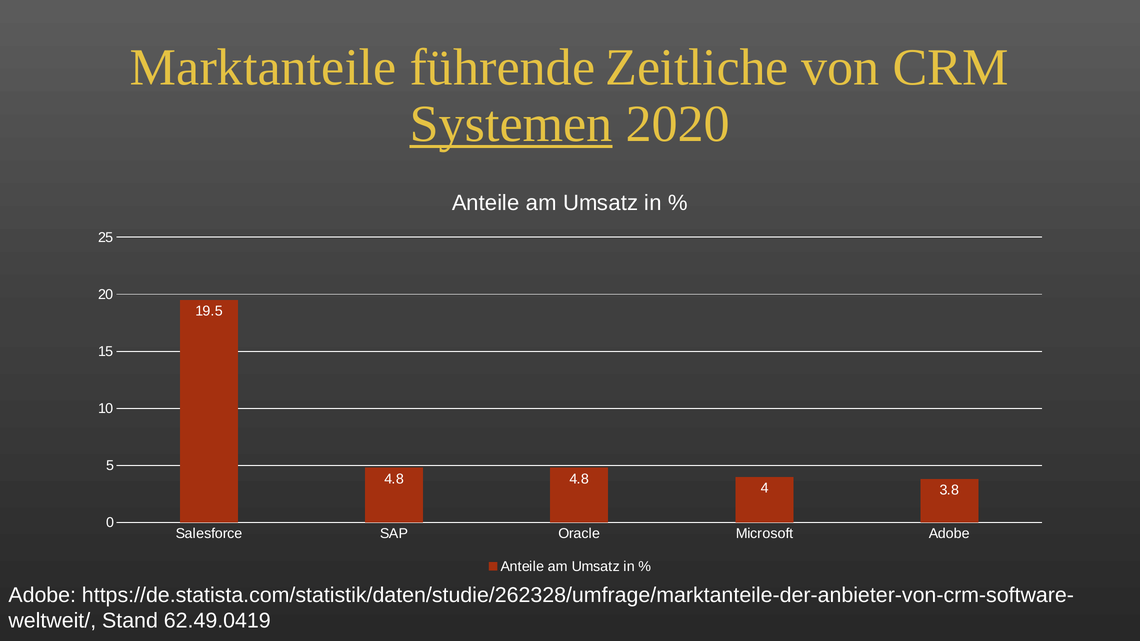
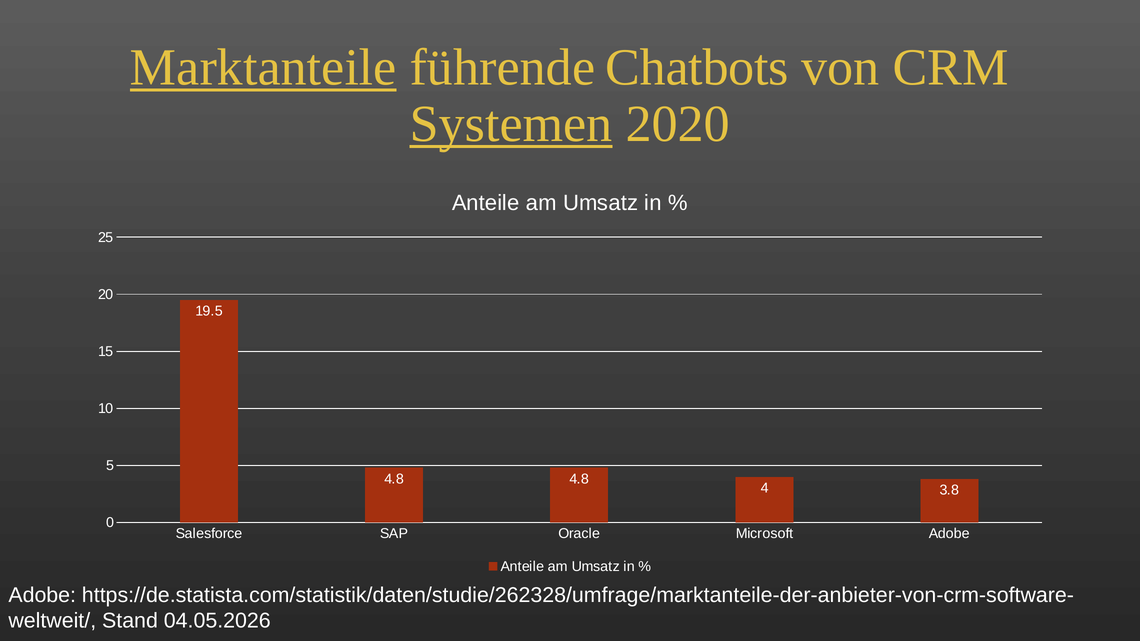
Marktanteile underline: none -> present
Zeitliche: Zeitliche -> Chatbots
62.49.0419: 62.49.0419 -> 04.05.2026
